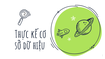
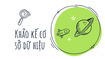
Thực: Thực -> Khảo
